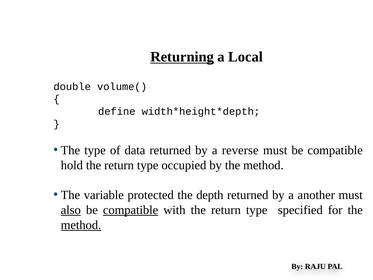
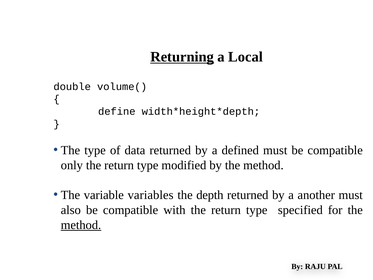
reverse: reverse -> defined
hold: hold -> only
occupied: occupied -> modified
protected: protected -> variables
also underline: present -> none
compatible at (131, 210) underline: present -> none
